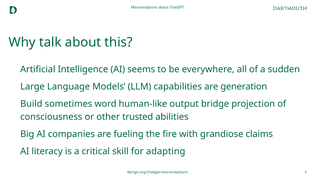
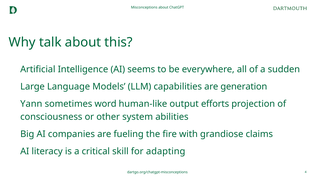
Build: Build -> Yann
bridge: bridge -> efforts
trusted: trusted -> system
